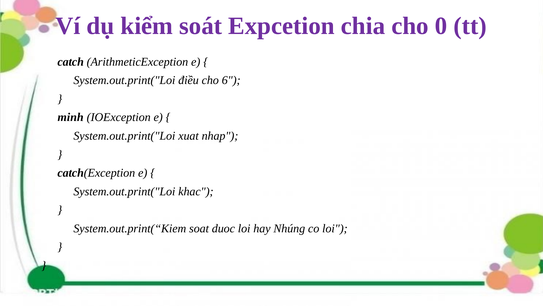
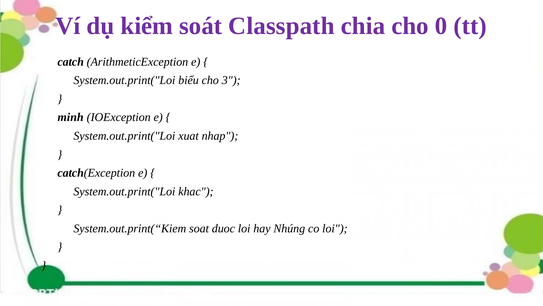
Expcetion: Expcetion -> Classpath
điều: điều -> biểu
6: 6 -> 3
